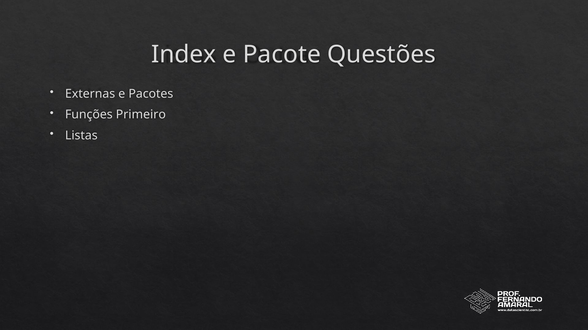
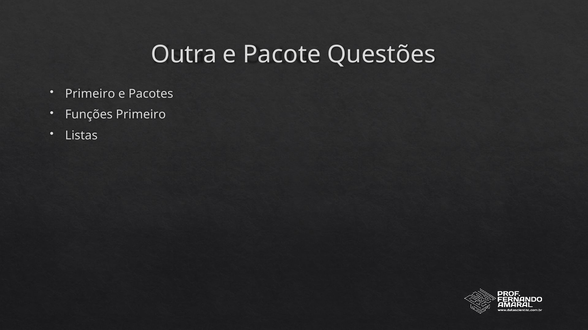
Index: Index -> Outra
Externas at (90, 94): Externas -> Primeiro
